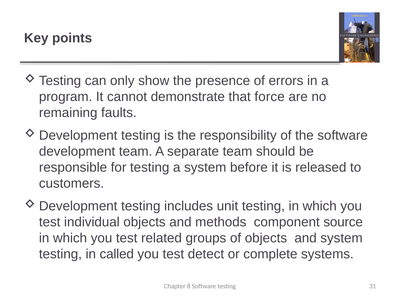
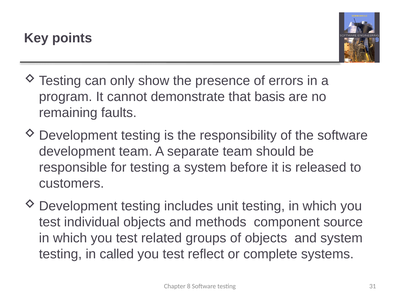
force: force -> basis
detect: detect -> reflect
